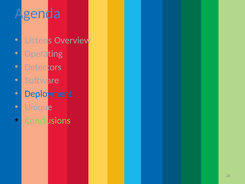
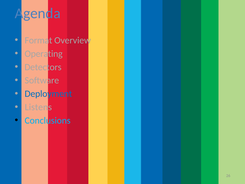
Listens: Listens -> Format
Unique: Unique -> Listens
Conclusions colour: light green -> light blue
